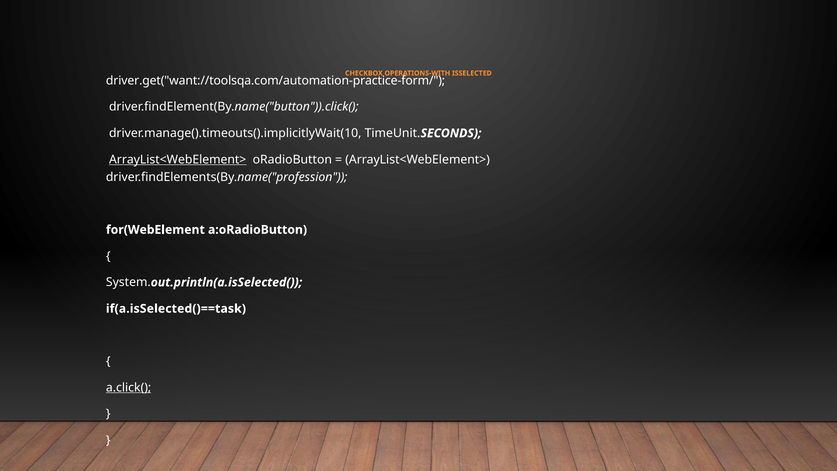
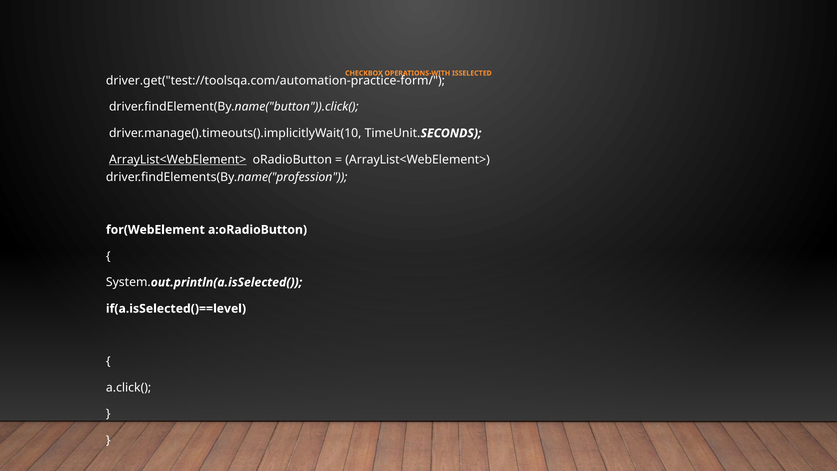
driver.get("want://toolsqa.com/automation-practice-form/: driver.get("want://toolsqa.com/automation-practice-form/ -> driver.get("test://toolsqa.com/automation-practice-form/
if(a.isSelected()==task: if(a.isSelected()==task -> if(a.isSelected()==level
a.click( underline: present -> none
